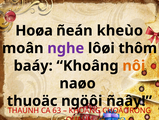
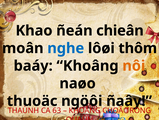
Hoøa: Hoøa -> Khao
kheùo: kheùo -> chieân
nghe colour: purple -> blue
